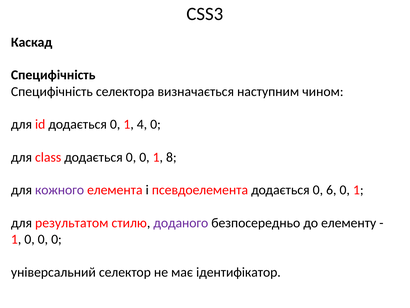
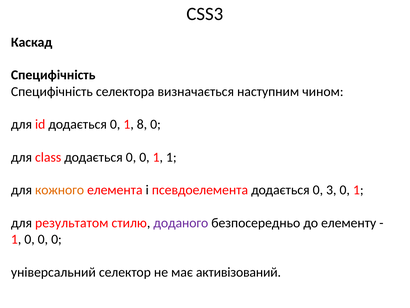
4: 4 -> 8
1 8: 8 -> 1
кожного colour: purple -> orange
6: 6 -> 3
ідентифікатор: ідентифікатор -> активізований
